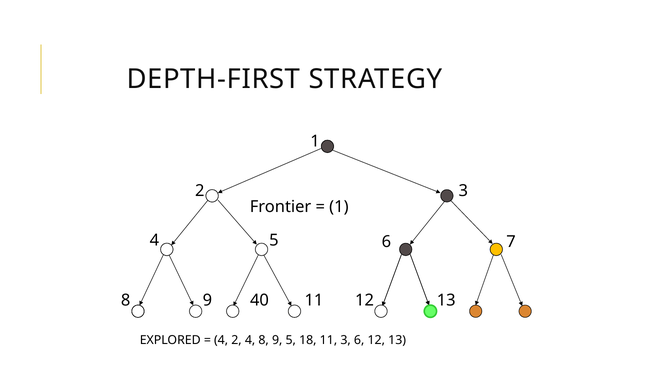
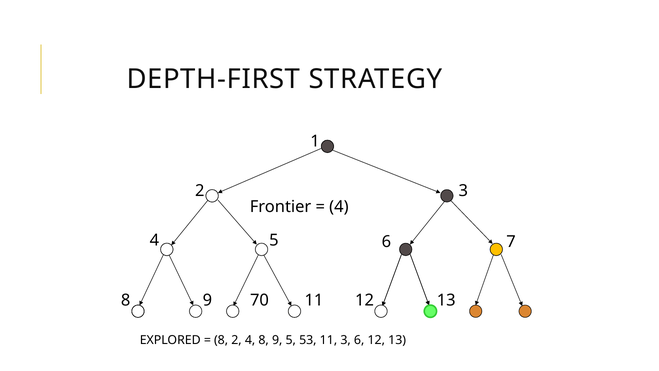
1 at (339, 207): 1 -> 4
40: 40 -> 70
4 at (221, 340): 4 -> 8
18: 18 -> 53
